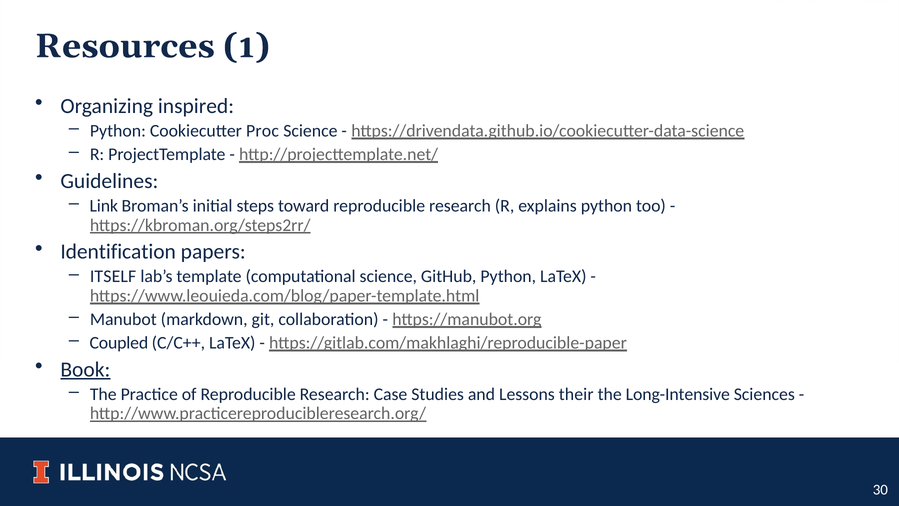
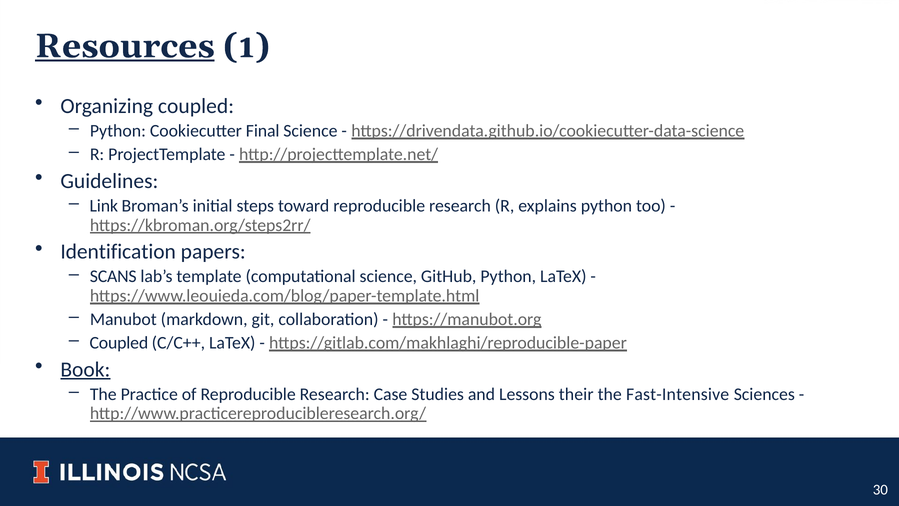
Resources underline: none -> present
Organizing inspired: inspired -> coupled
Proc: Proc -> Final
ITSELF: ITSELF -> SCANS
Long-Intensive: Long-Intensive -> Fast-Intensive
